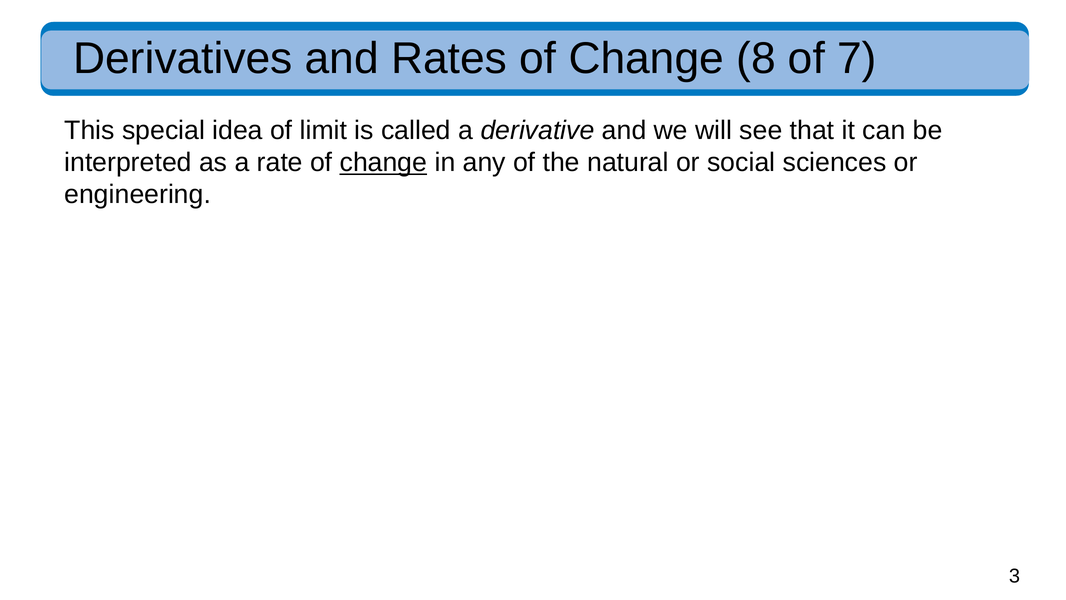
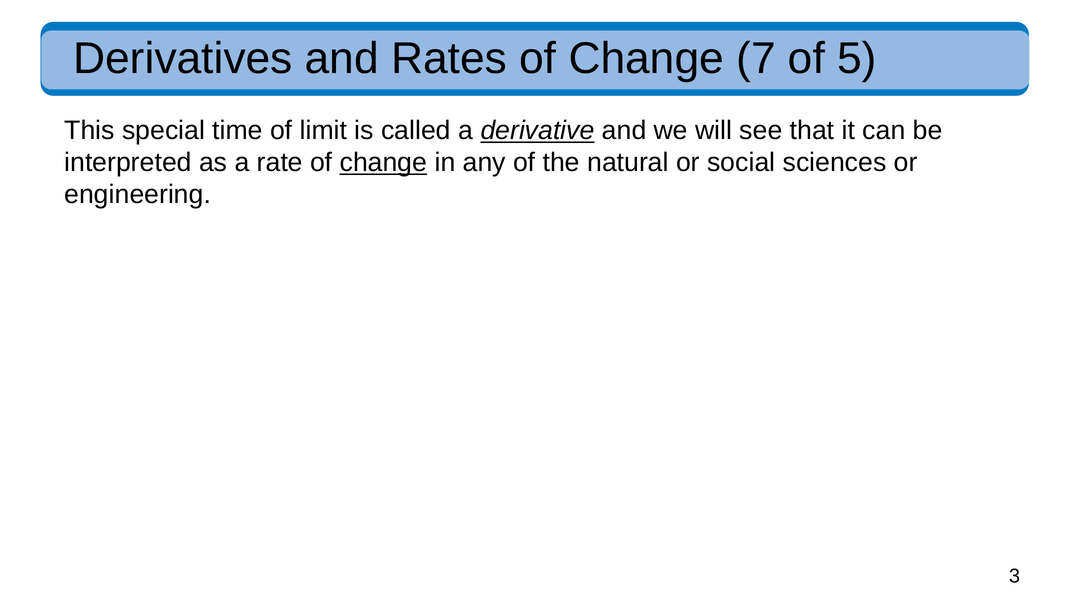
8: 8 -> 7
7: 7 -> 5
idea: idea -> time
derivative underline: none -> present
